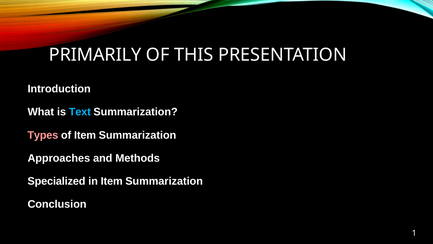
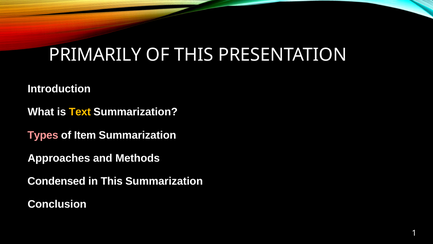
Text colour: light blue -> yellow
Specialized: Specialized -> Condensed
in Item: Item -> This
